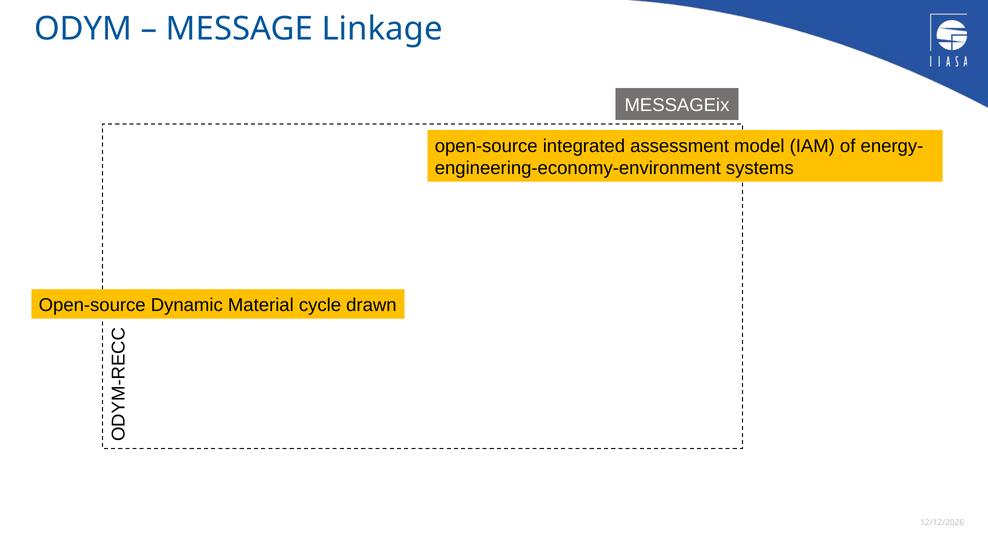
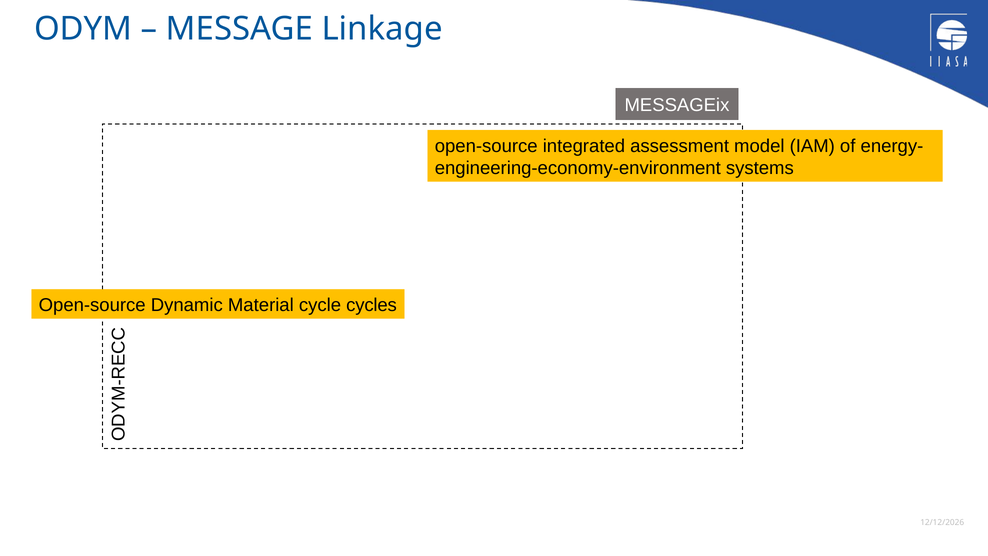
drawn: drawn -> cycles
